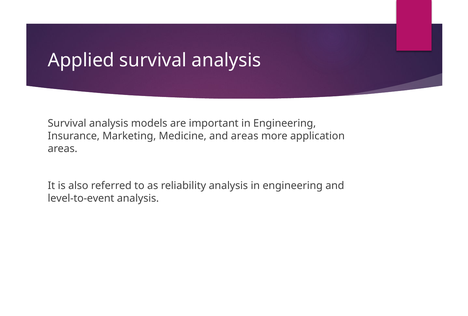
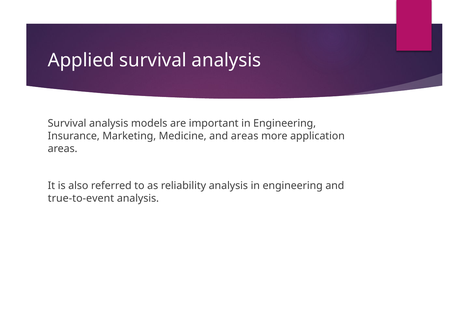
level-to-event: level-to-event -> true-to-event
